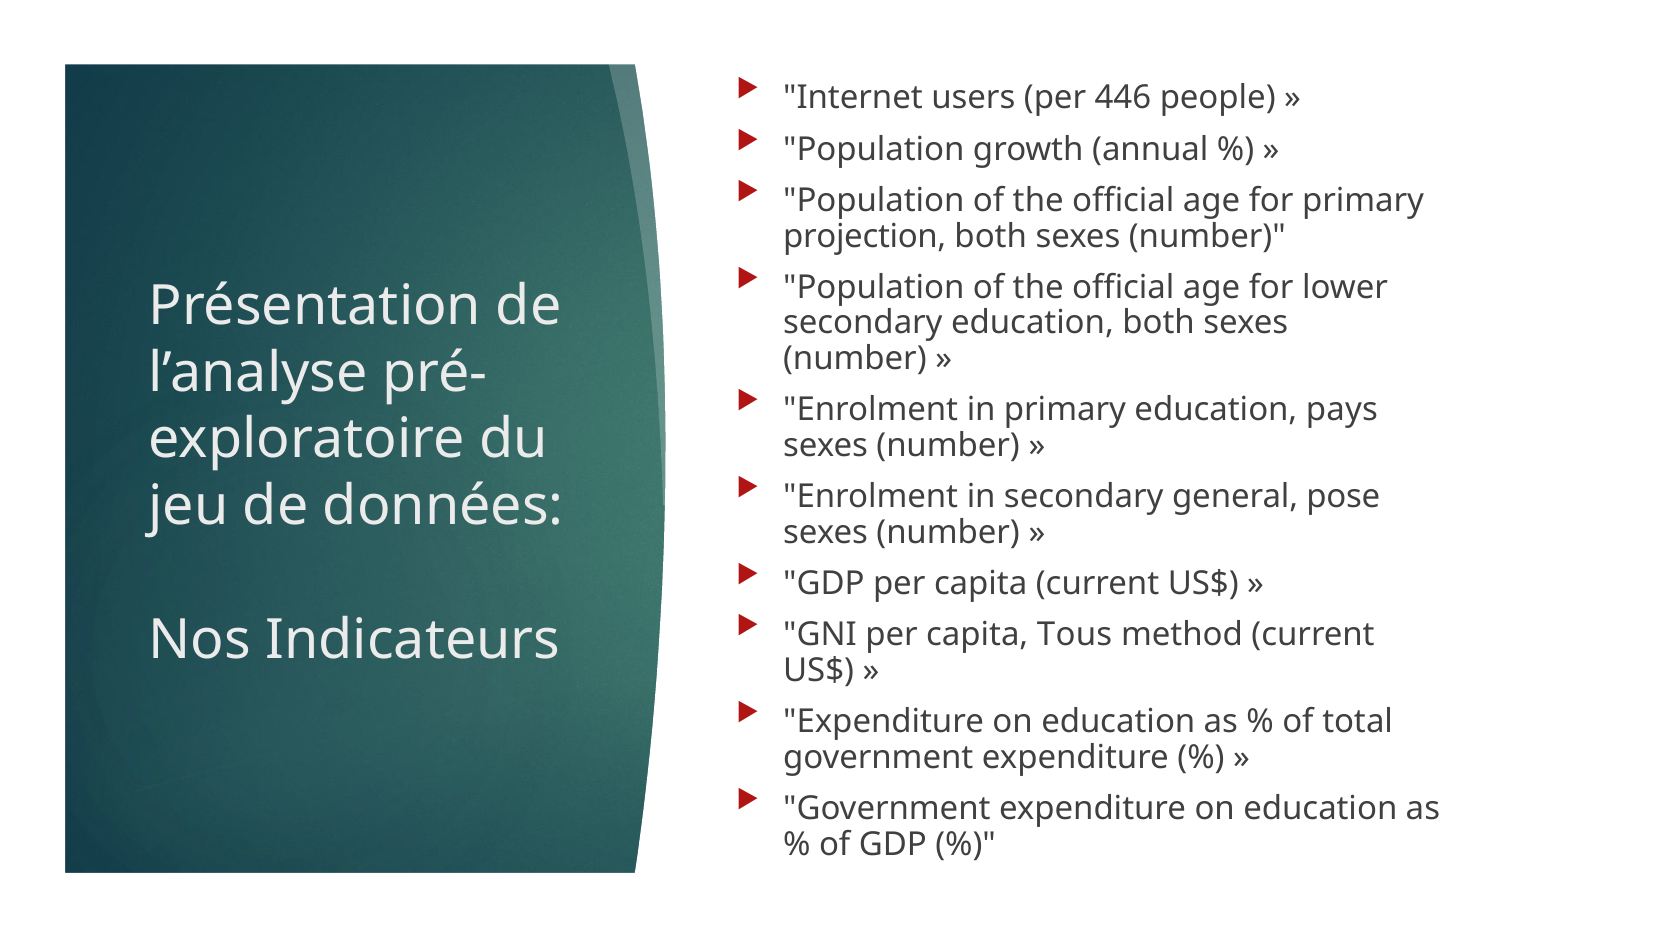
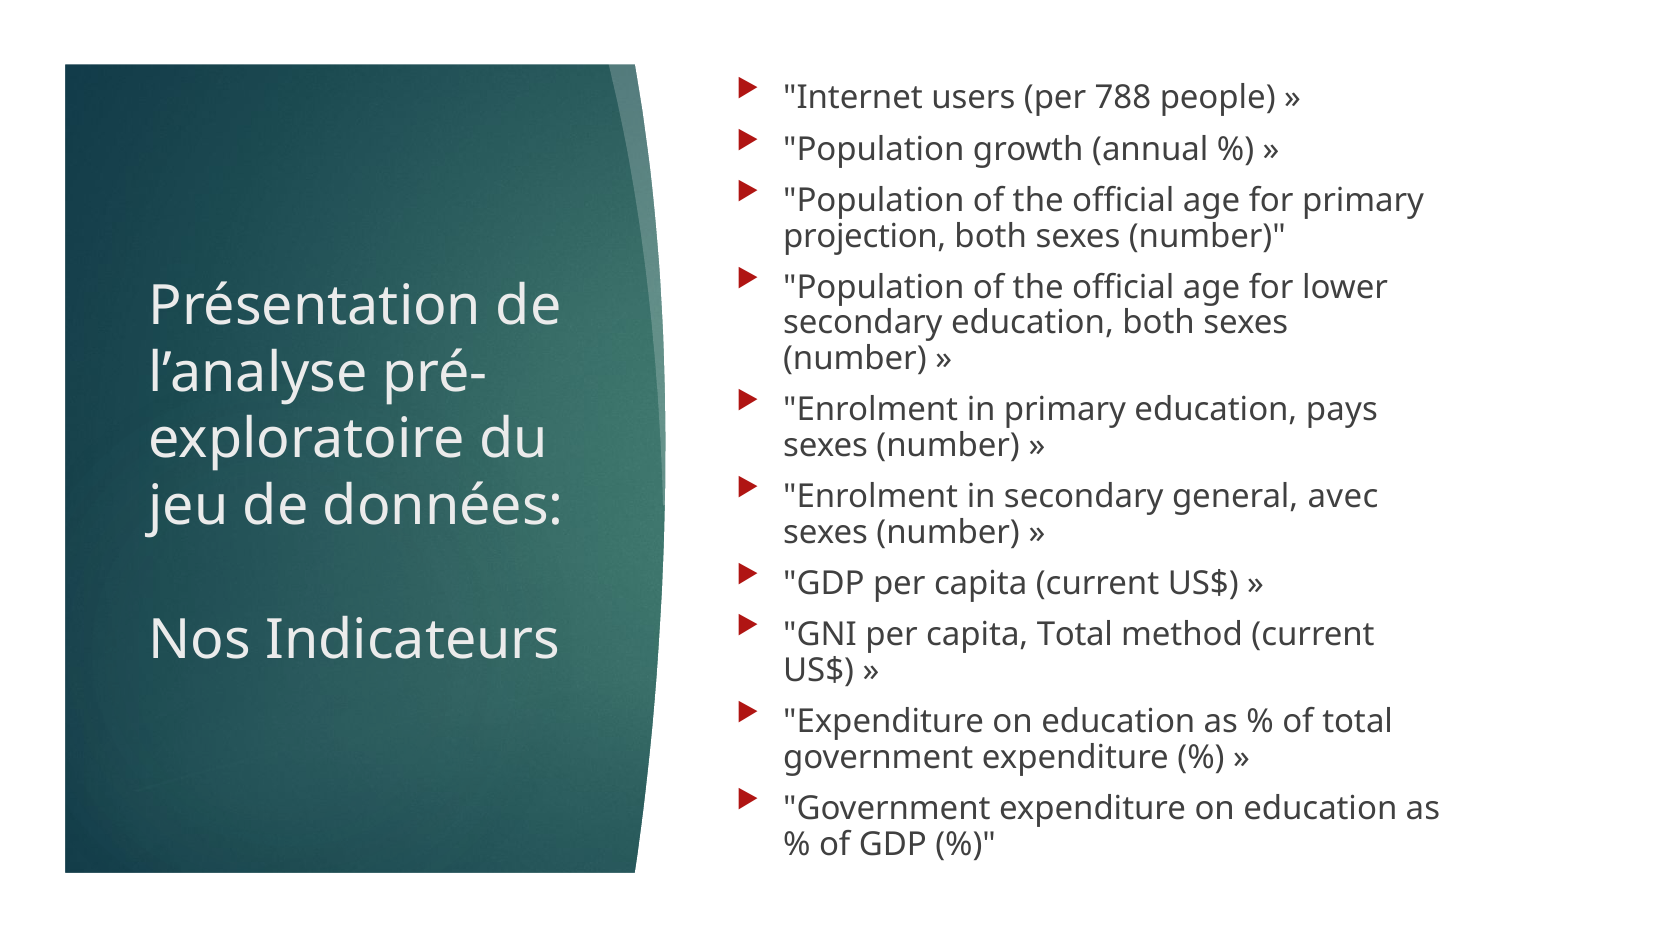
446: 446 -> 788
pose: pose -> avec
capita Tous: Tous -> Total
